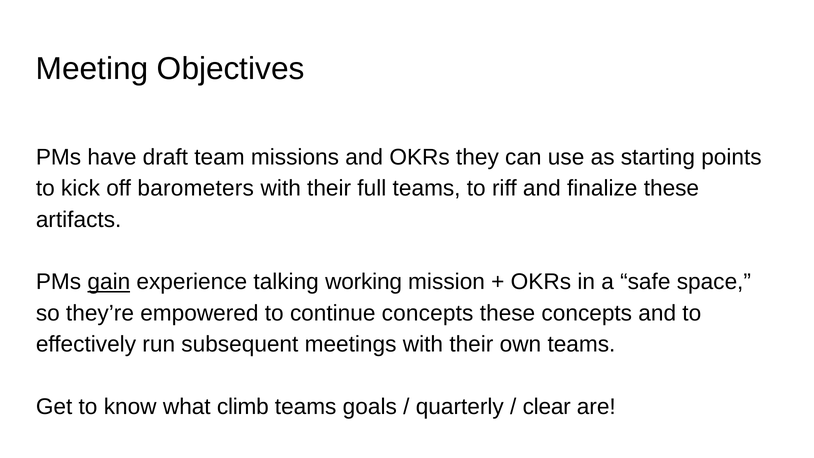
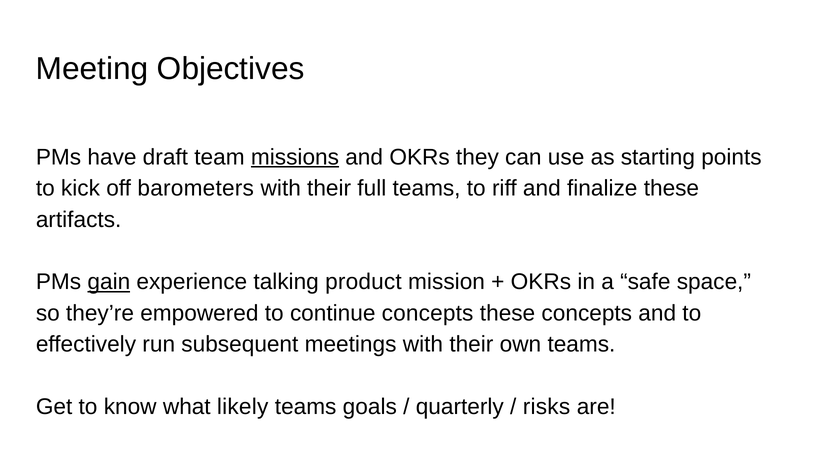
missions underline: none -> present
working: working -> product
climb: climb -> likely
clear: clear -> risks
